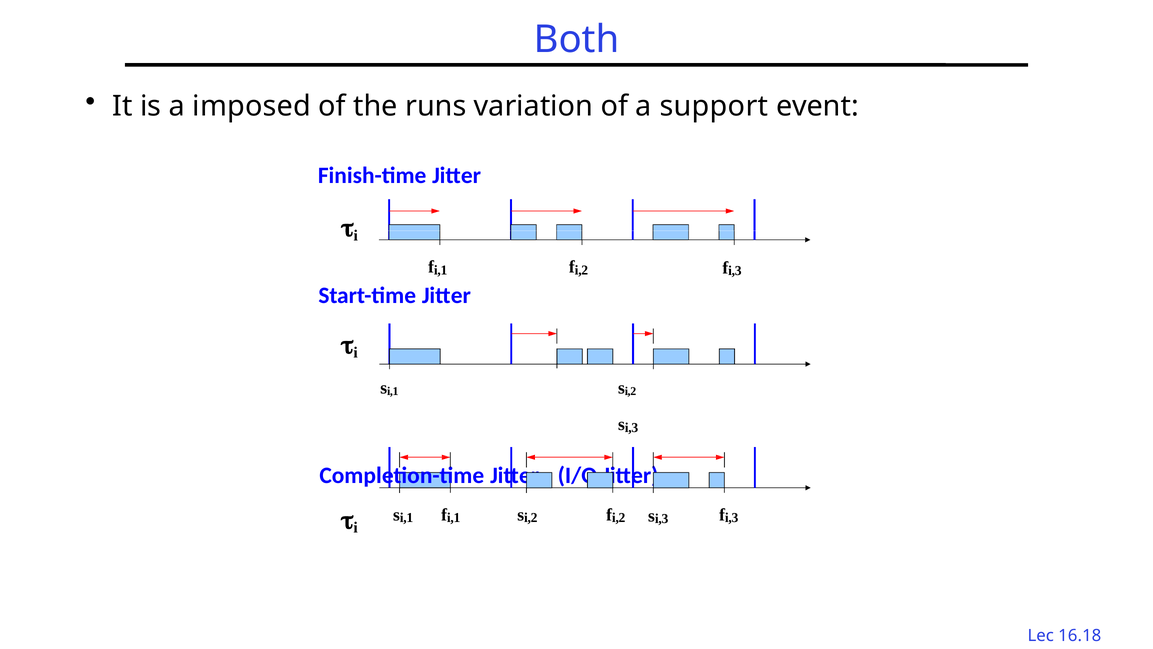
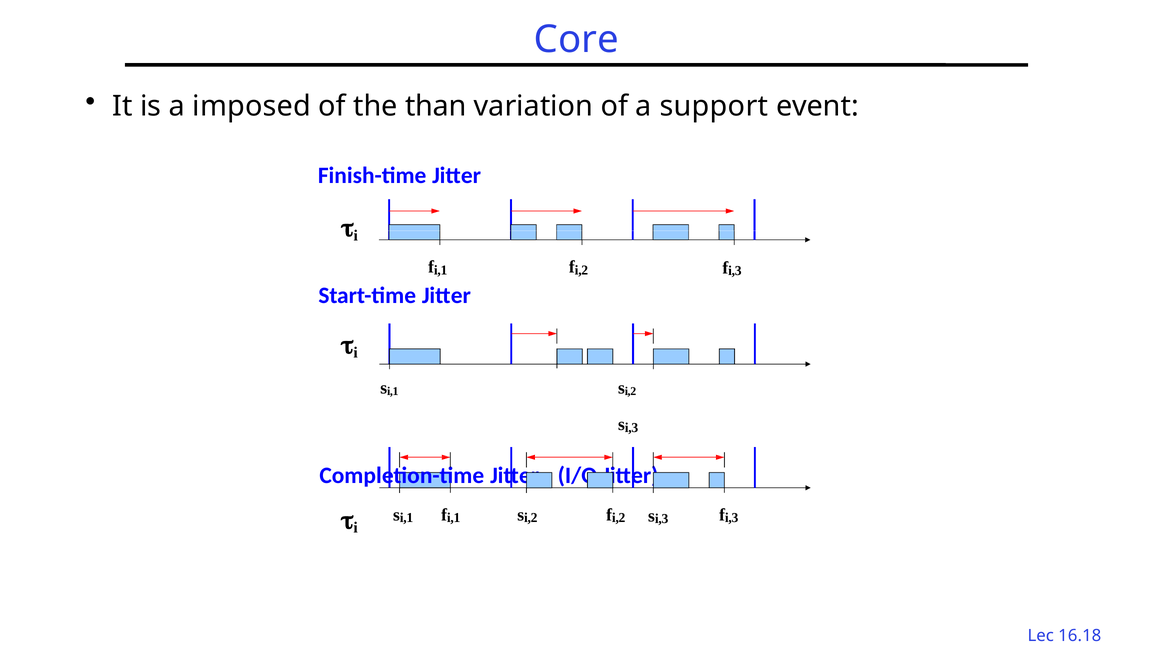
Both: Both -> Core
runs: runs -> than
